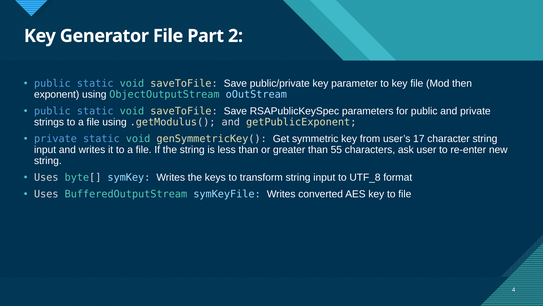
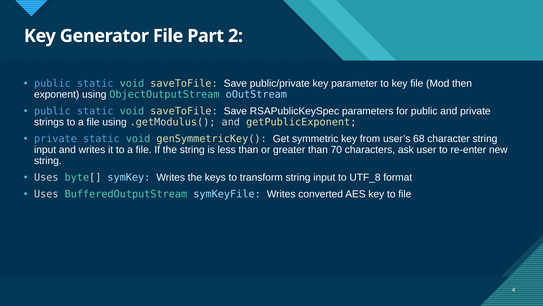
17: 17 -> 68
55: 55 -> 70
